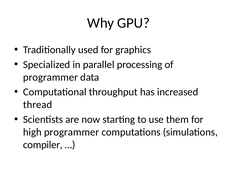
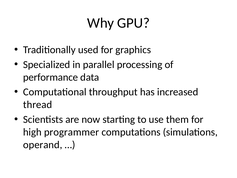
programmer at (50, 77): programmer -> performance
compiler: compiler -> operand
